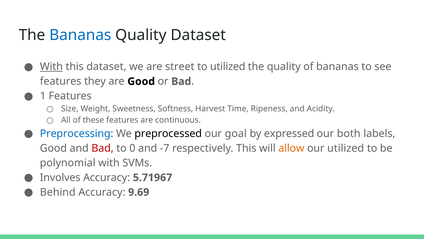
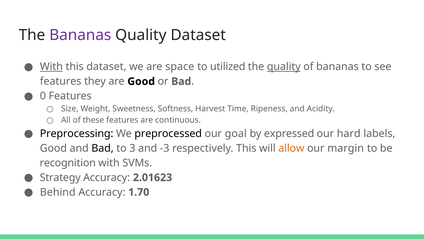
Bananas at (80, 35) colour: blue -> purple
street: street -> space
quality at (284, 67) underline: none -> present
1: 1 -> 0
Preprocessing colour: blue -> black
both: both -> hard
Bad at (103, 148) colour: red -> black
0: 0 -> 3
-7: -7 -> -3
our utilized: utilized -> margin
polynomial: polynomial -> recognition
Involves: Involves -> Strategy
5.71967: 5.71967 -> 2.01623
9.69: 9.69 -> 1.70
